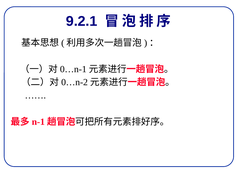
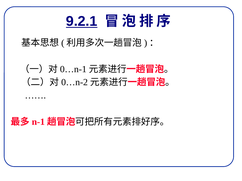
9.2.1 underline: none -> present
